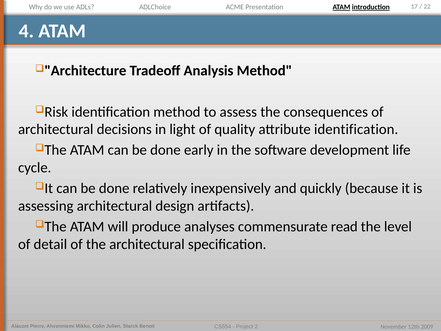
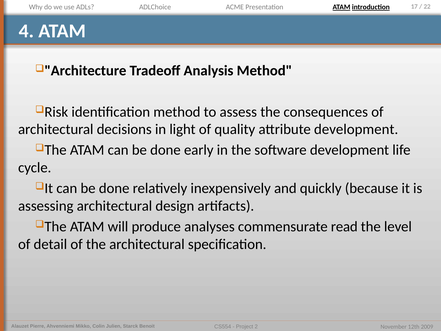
attribute identification: identification -> development
